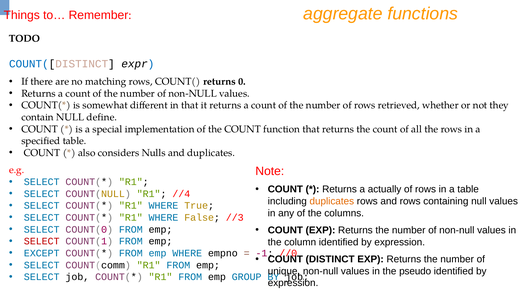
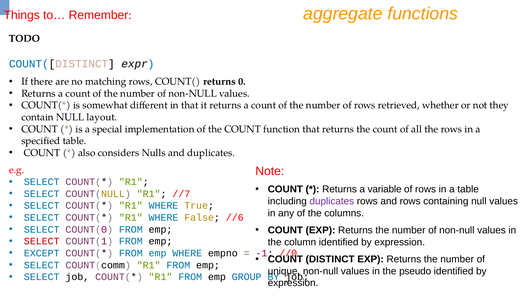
define: define -> layout
actually: actually -> variable
//4: //4 -> //7
duplicates at (332, 201) colour: orange -> purple
//3: //3 -> //6
